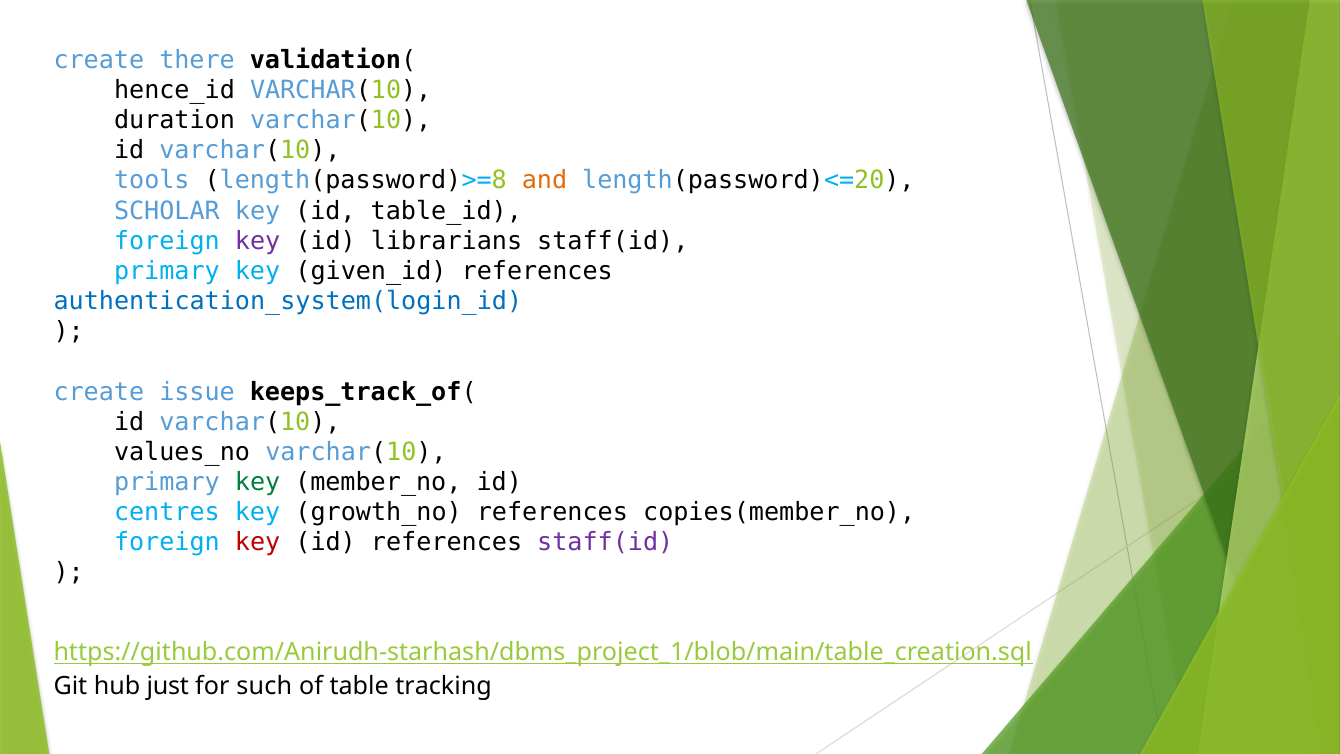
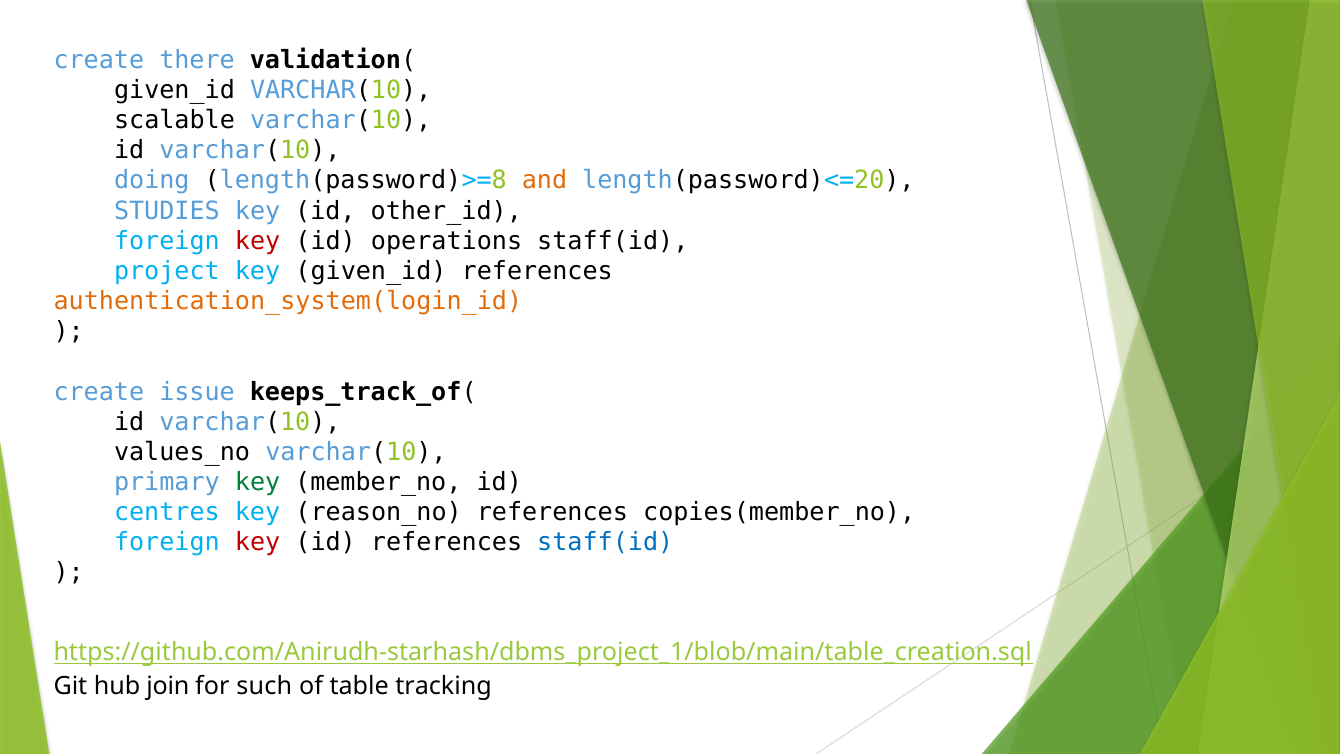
hence_id at (174, 90): hence_id -> given_id
duration: duration -> scalable
tools: tools -> doing
SCHOLAR: SCHOLAR -> STUDIES
table_id: table_id -> other_id
key at (258, 241) colour: purple -> red
librarians: librarians -> operations
primary at (167, 271): primary -> project
authentication_system(login_id colour: blue -> orange
growth_no: growth_no -> reason_no
staff(id at (605, 542) colour: purple -> blue
just: just -> join
